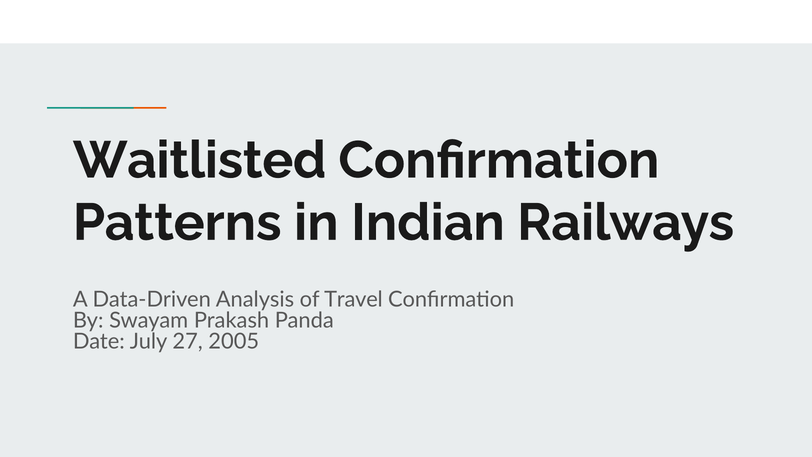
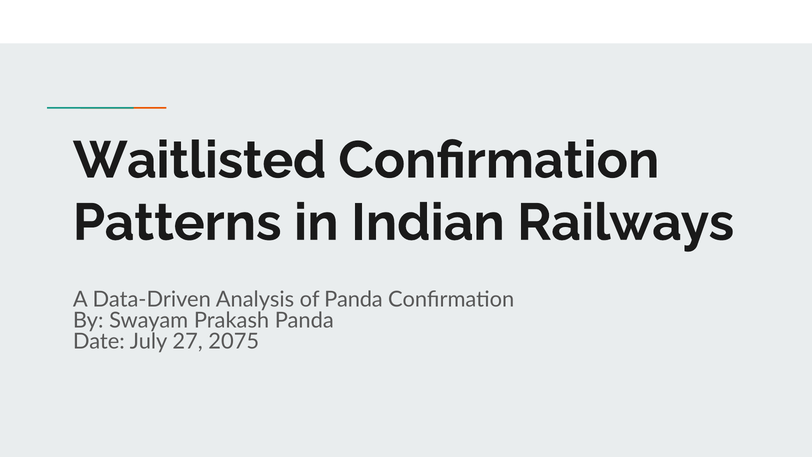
of Travel: Travel -> Panda
2005: 2005 -> 2075
